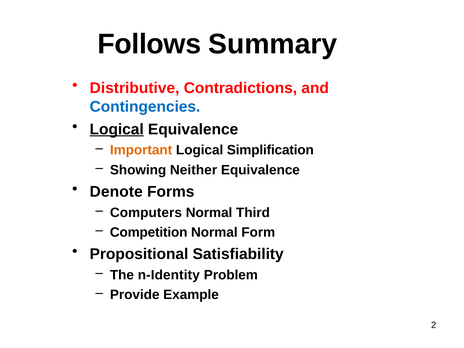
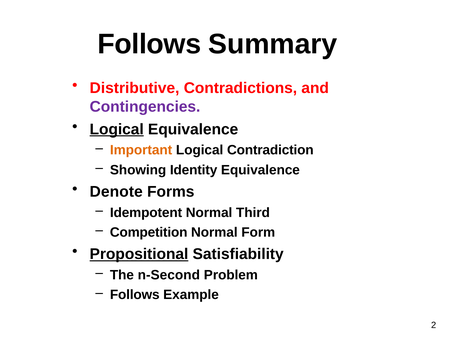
Contingencies colour: blue -> purple
Simplification: Simplification -> Contradiction
Neither: Neither -> Identity
Computers: Computers -> Idempotent
Propositional underline: none -> present
n-Identity: n-Identity -> n-Second
Provide at (135, 295): Provide -> Follows
